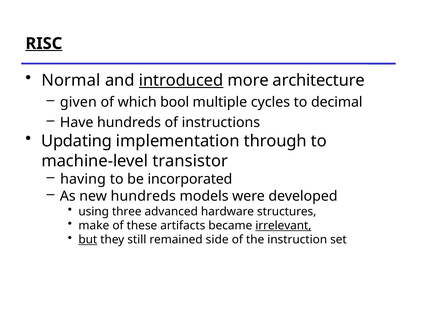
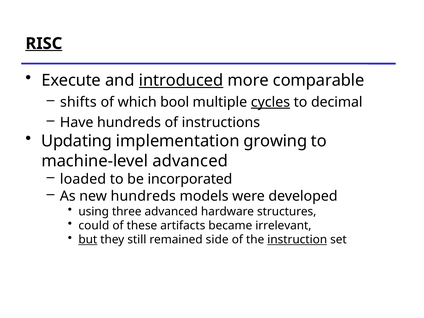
Normal: Normal -> Execute
architecture: architecture -> comparable
given: given -> shifts
cycles underline: none -> present
through: through -> growing
machine-level transistor: transistor -> advanced
having: having -> loaded
make: make -> could
irrelevant underline: present -> none
instruction underline: none -> present
